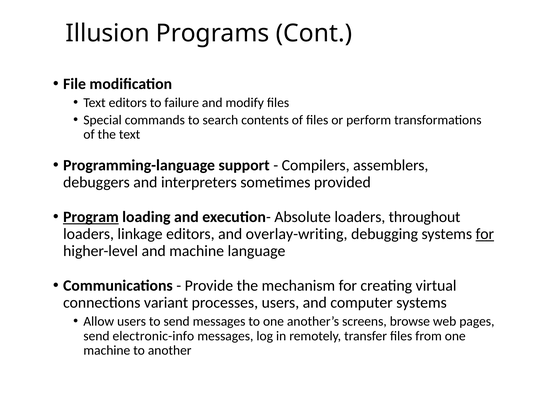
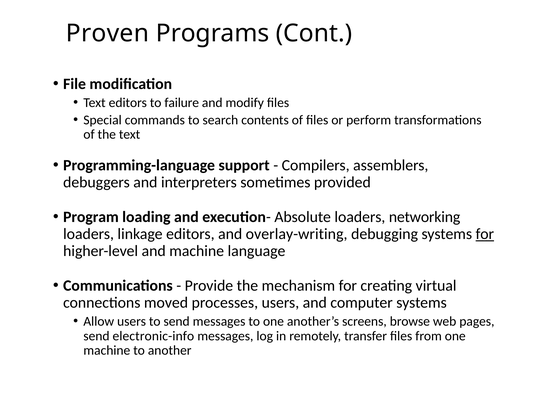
Illusion: Illusion -> Proven
Program underline: present -> none
throughout: throughout -> networking
variant: variant -> moved
